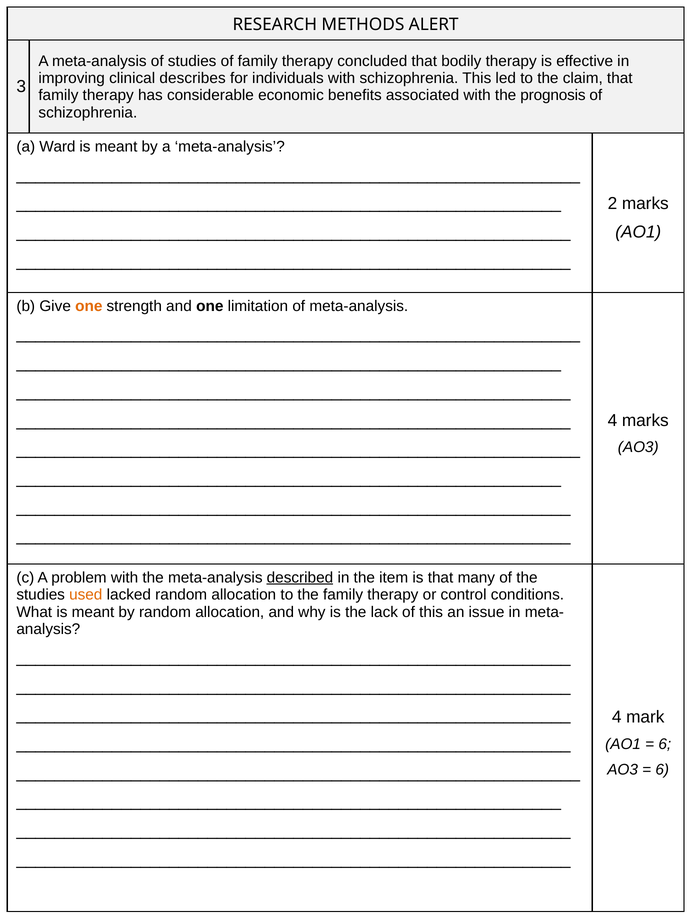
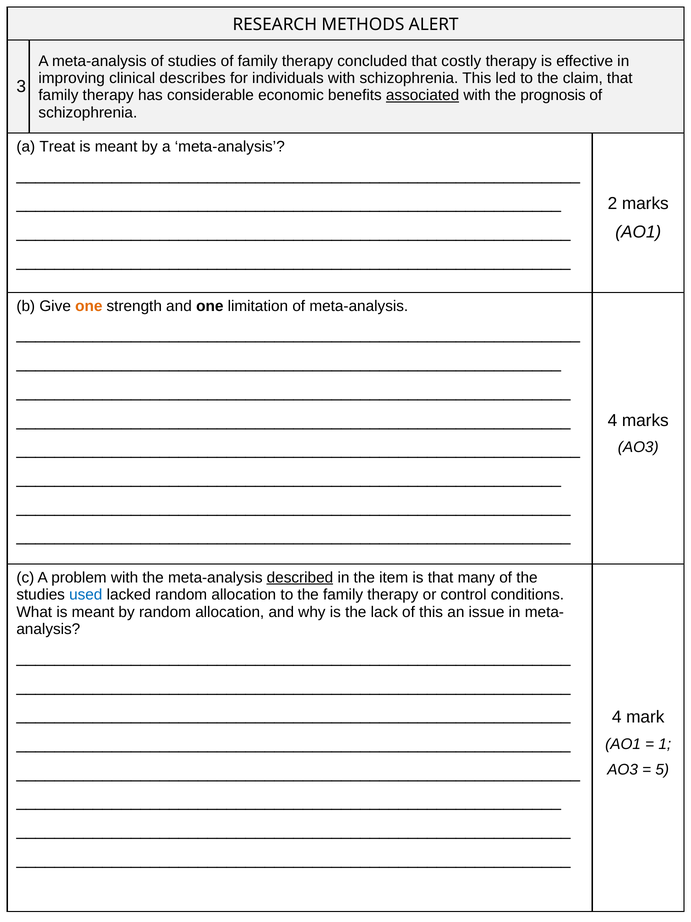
bodily: bodily -> costly
associated underline: none -> present
Ward: Ward -> Treat
used colour: orange -> blue
6 at (665, 743): 6 -> 1
6 at (662, 769): 6 -> 5
